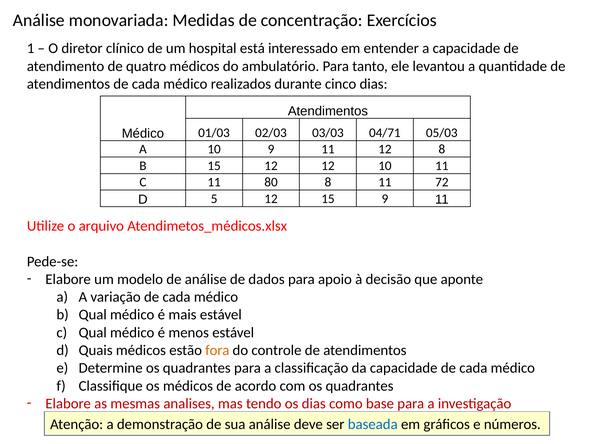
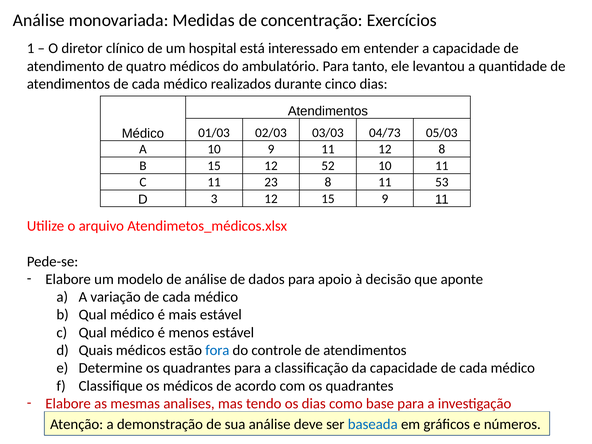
04/71: 04/71 -> 04/73
12 12: 12 -> 52
80: 80 -> 23
72: 72 -> 53
5: 5 -> 3
fora colour: orange -> blue
